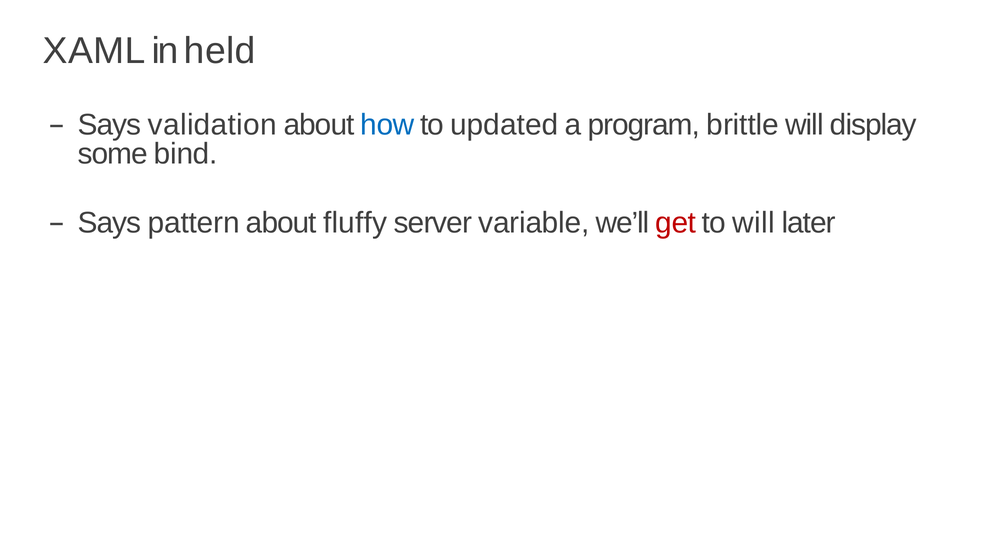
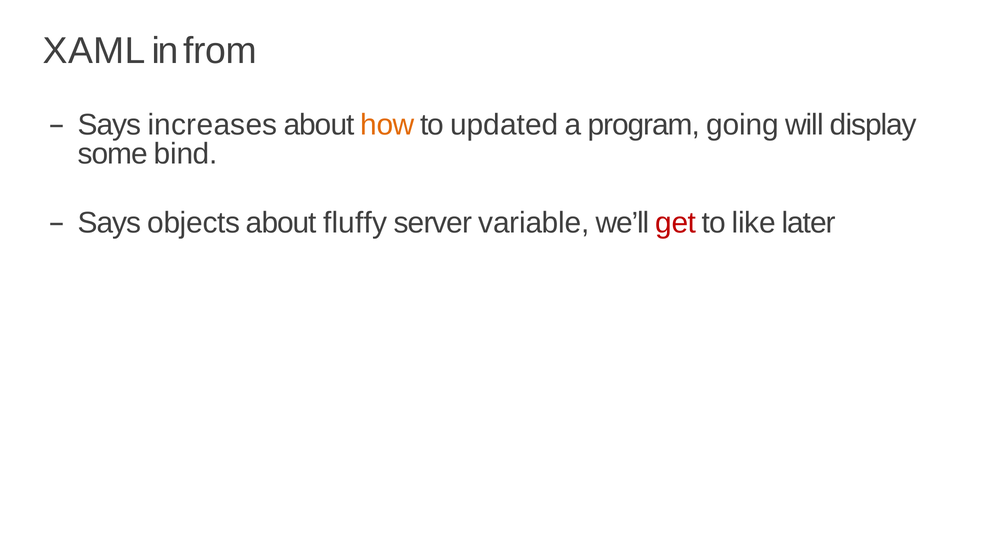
held: held -> from
validation: validation -> increases
how colour: blue -> orange
brittle: brittle -> going
pattern: pattern -> objects
to will: will -> like
